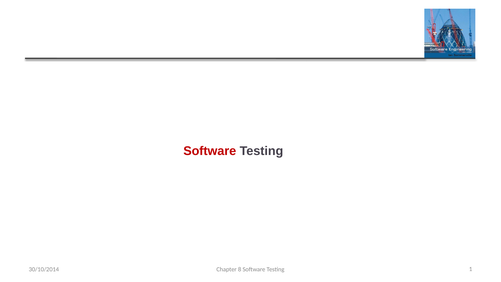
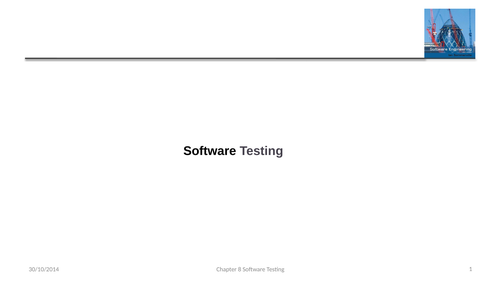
Software at (210, 151) colour: red -> black
